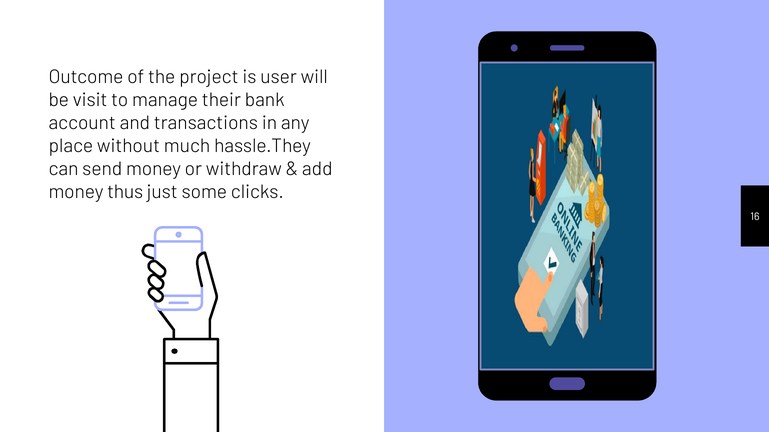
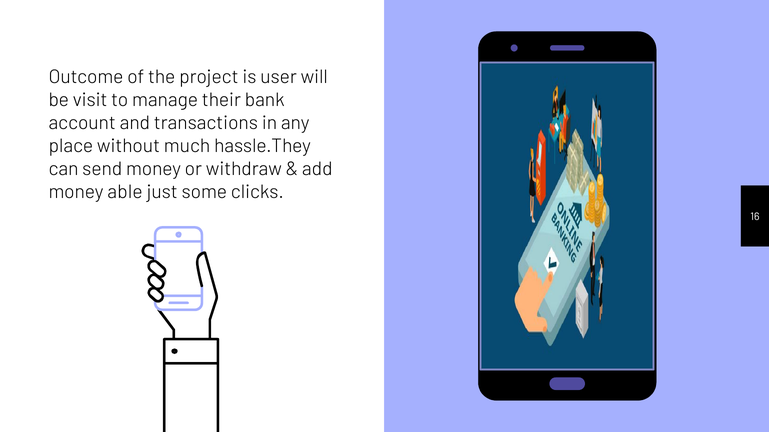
thus: thus -> able
